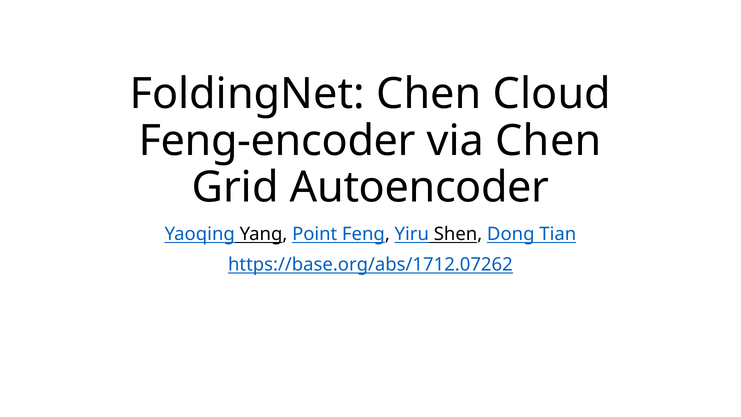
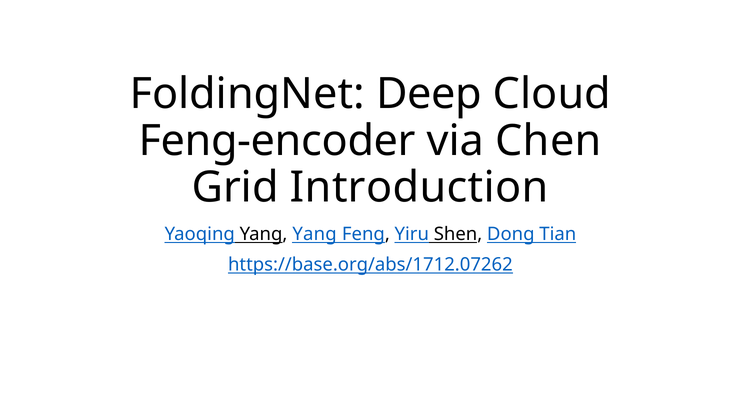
FoldingNet Chen: Chen -> Deep
Autoencoder: Autoencoder -> Introduction
Yang Point: Point -> Yang
